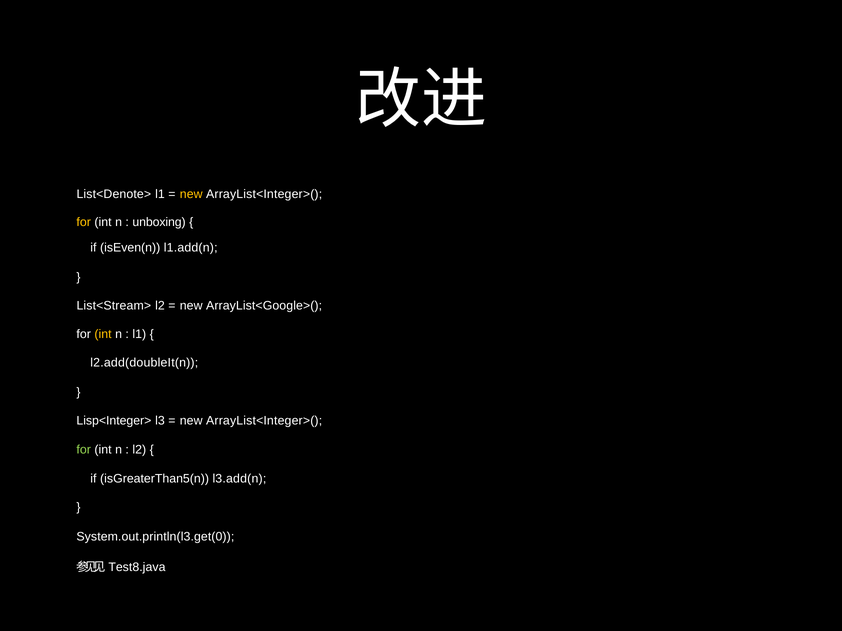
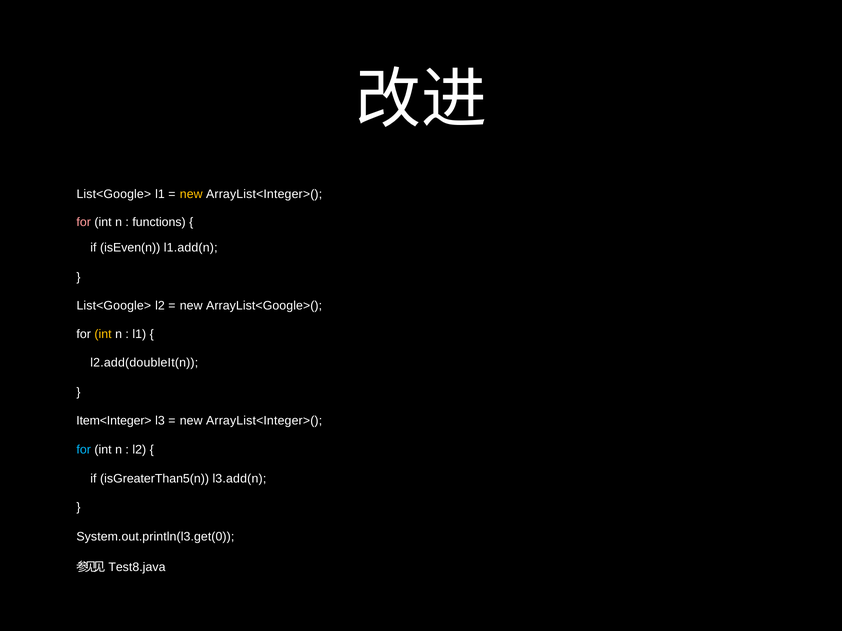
List<Denote> at (114, 194): List<Denote> -> List<Google>
for at (84, 222) colour: yellow -> pink
unboxing: unboxing -> functions
List<Stream> at (114, 306): List<Stream> -> List<Google>
Lisp<Integer>: Lisp<Integer> -> Item<Integer>
for at (84, 450) colour: light green -> light blue
